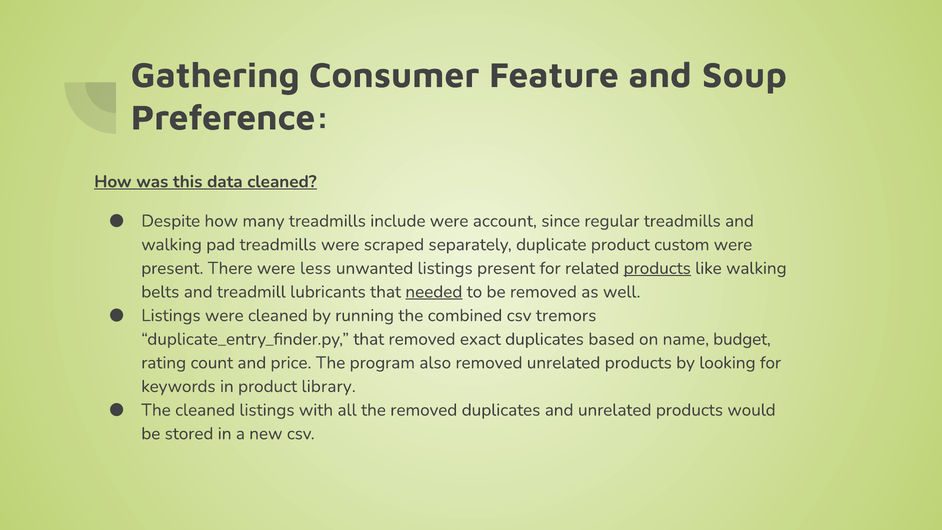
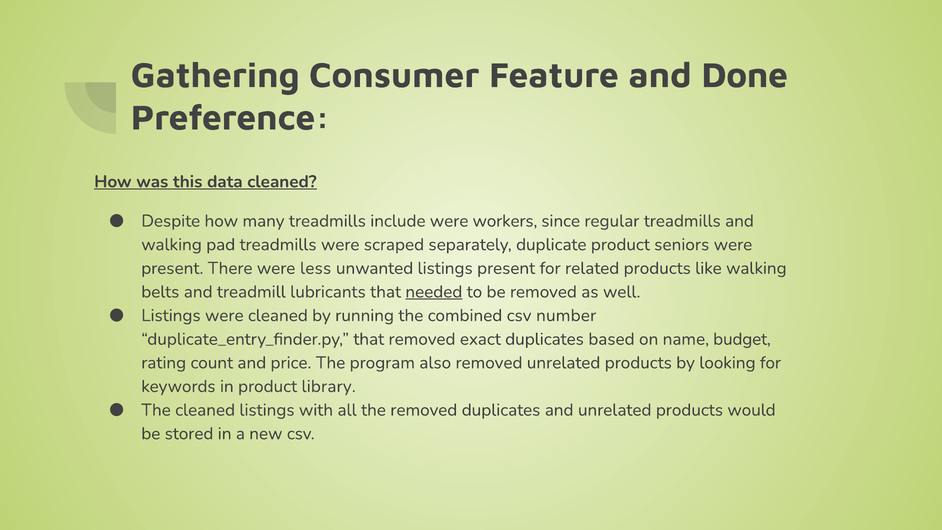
Soup: Soup -> Done
account: account -> workers
custom: custom -> seniors
products at (657, 268) underline: present -> none
tremors: tremors -> number
